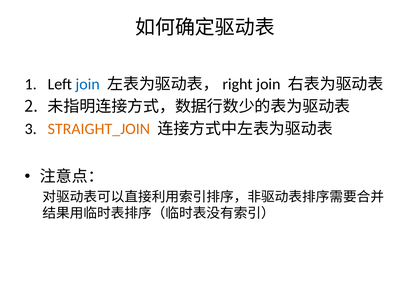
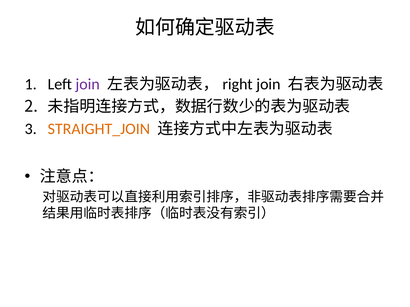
join at (88, 84) colour: blue -> purple
